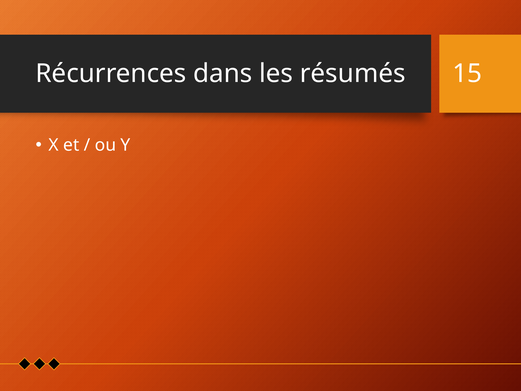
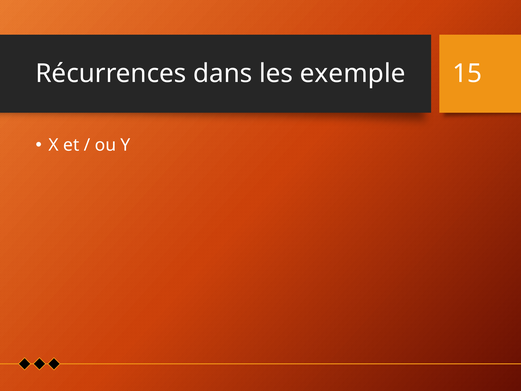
résumés: résumés -> exemple
